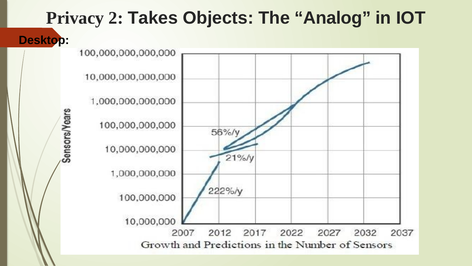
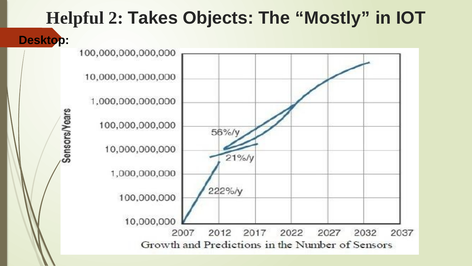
Privacy: Privacy -> Helpful
Analog: Analog -> Mostly
